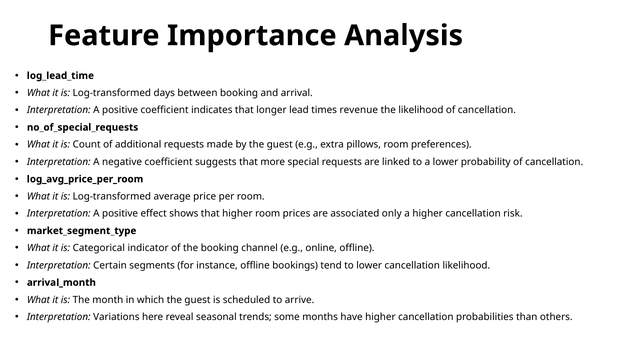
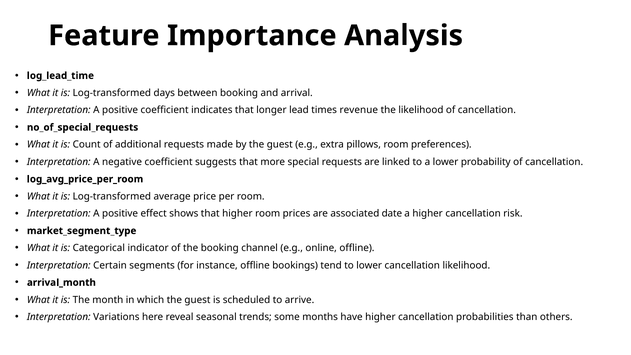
only: only -> date
